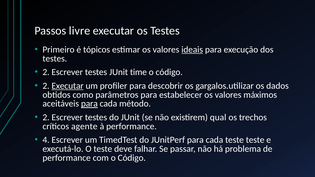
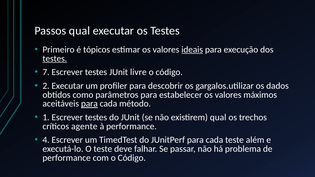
Passos livre: livre -> qual
testes at (55, 59) underline: none -> present
2 at (46, 72): 2 -> 7
time: time -> livre
Executar at (68, 86) underline: present -> none
2 at (46, 117): 2 -> 1
teste teste: teste -> além
